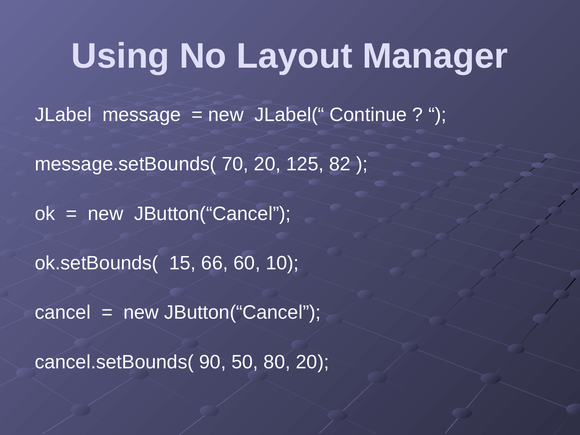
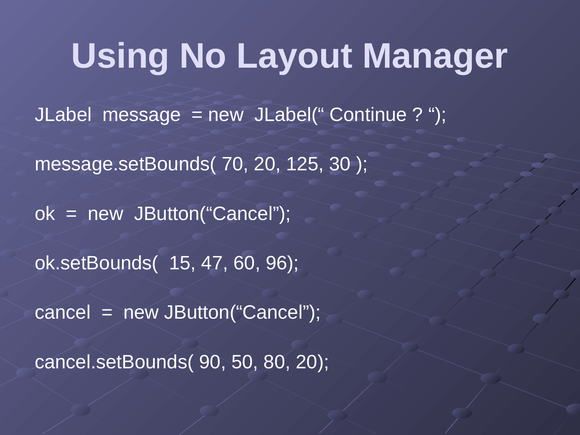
82: 82 -> 30
66: 66 -> 47
10: 10 -> 96
